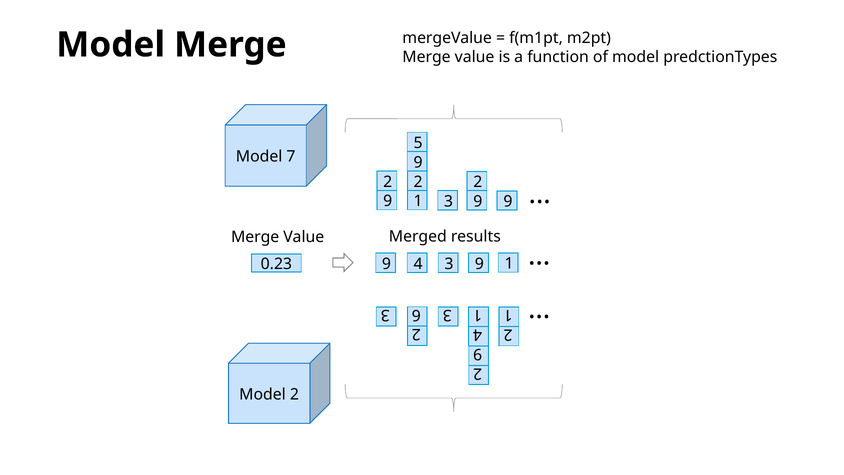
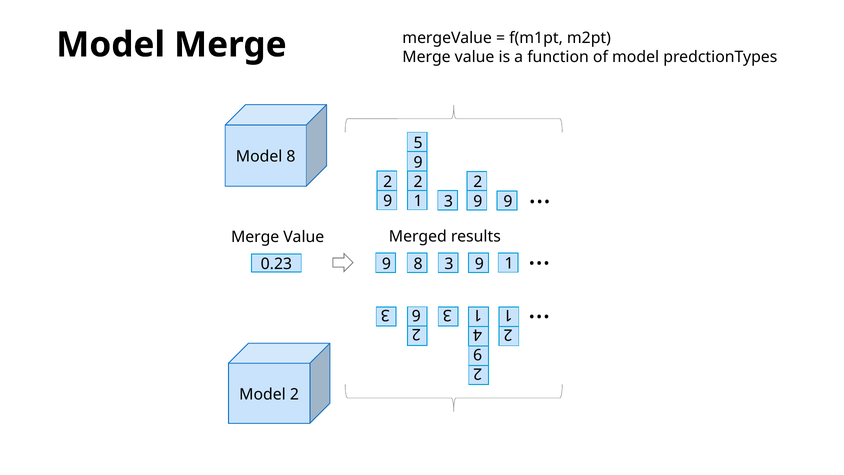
Model 7: 7 -> 8
9 4: 4 -> 8
